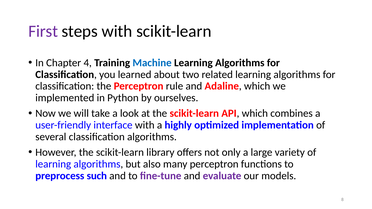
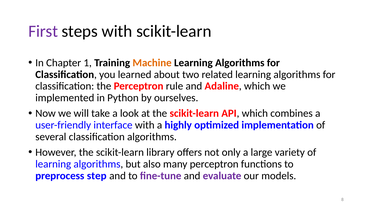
4: 4 -> 1
Machine colour: blue -> orange
such: such -> step
